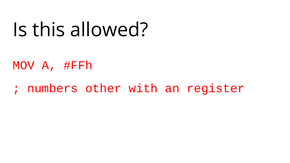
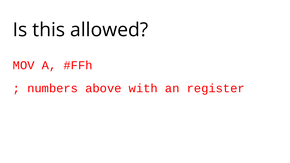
other: other -> above
